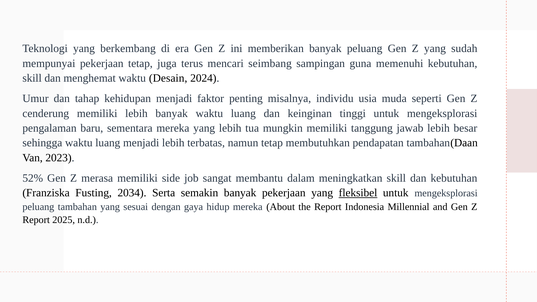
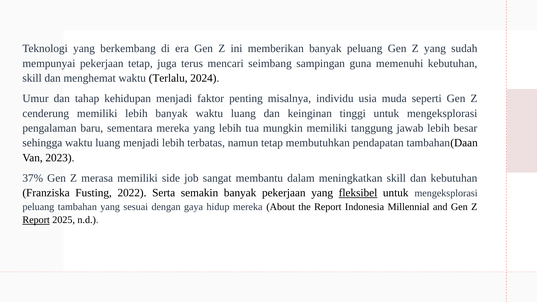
Desain: Desain -> Terlalu
52%: 52% -> 37%
2034: 2034 -> 2022
Report at (36, 220) underline: none -> present
